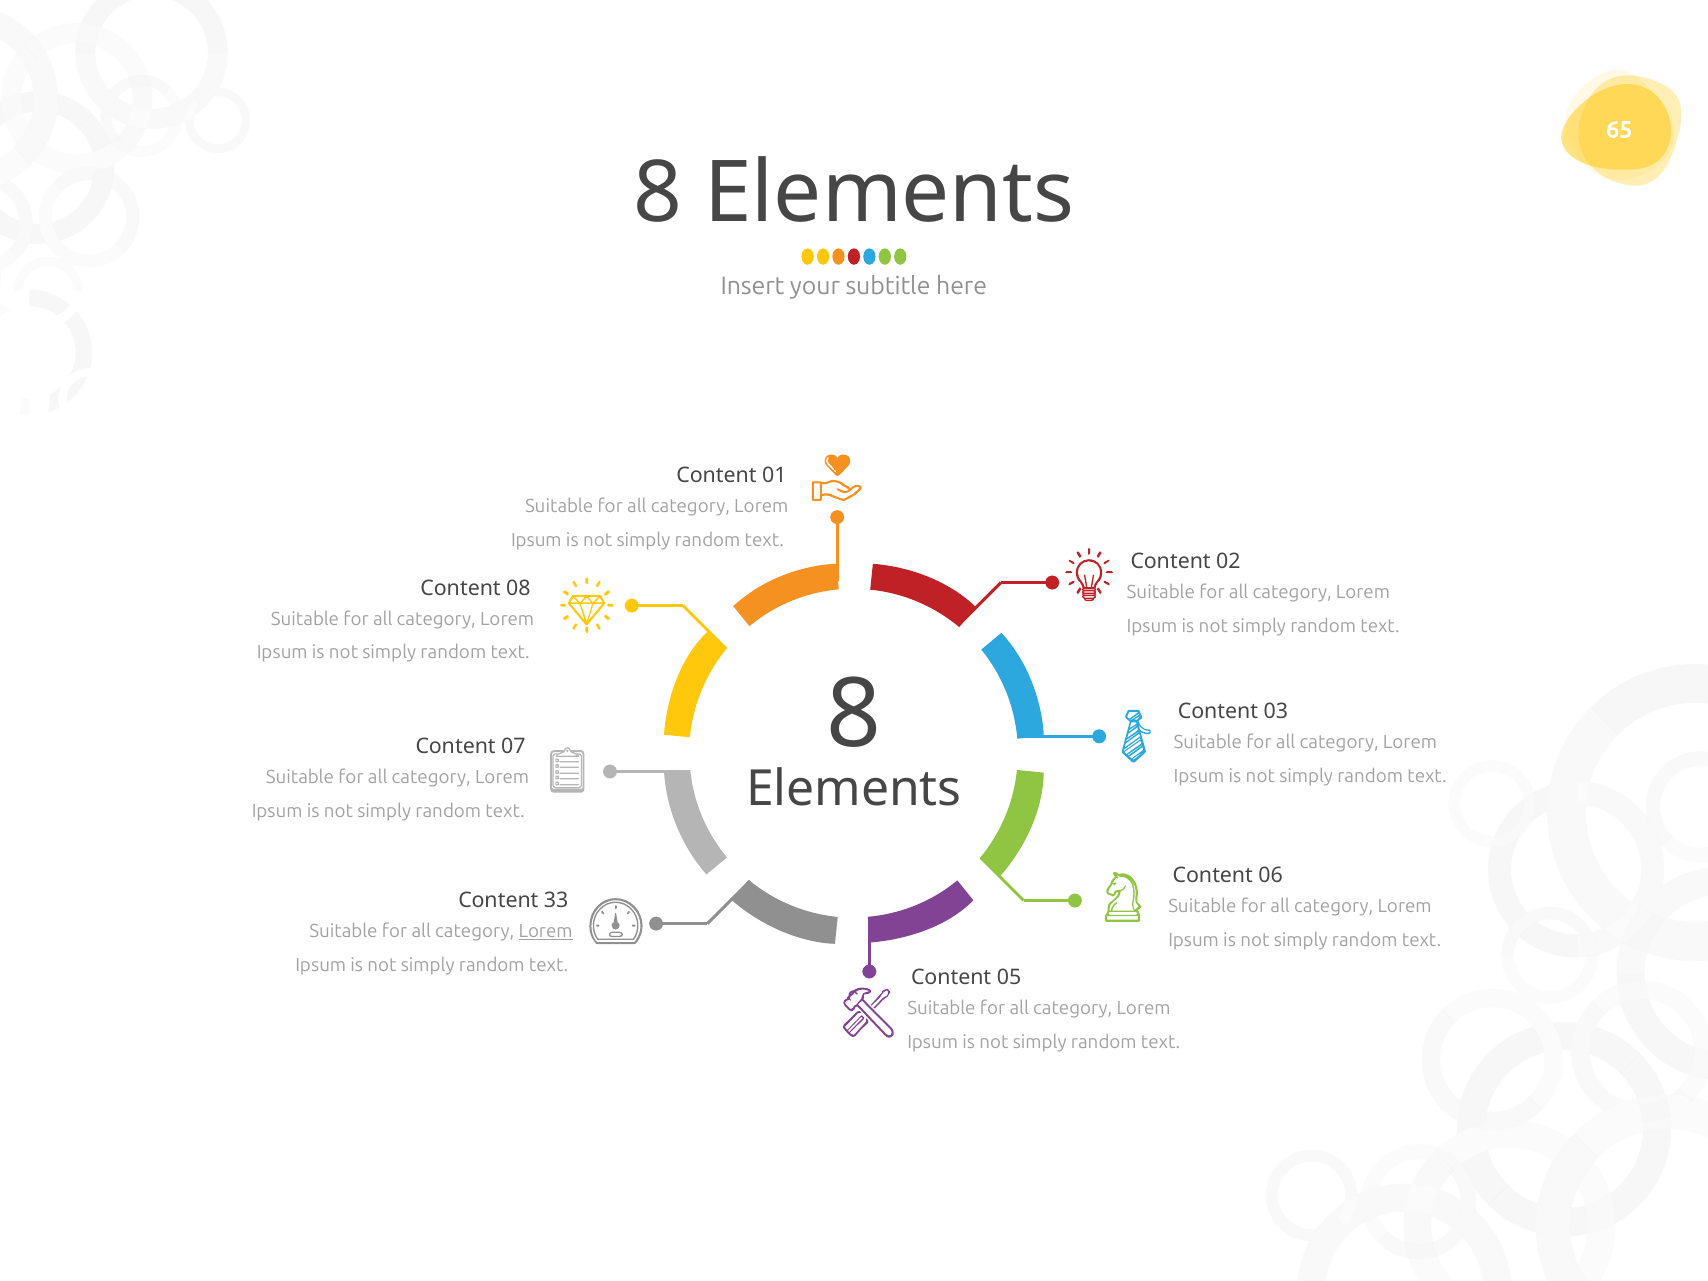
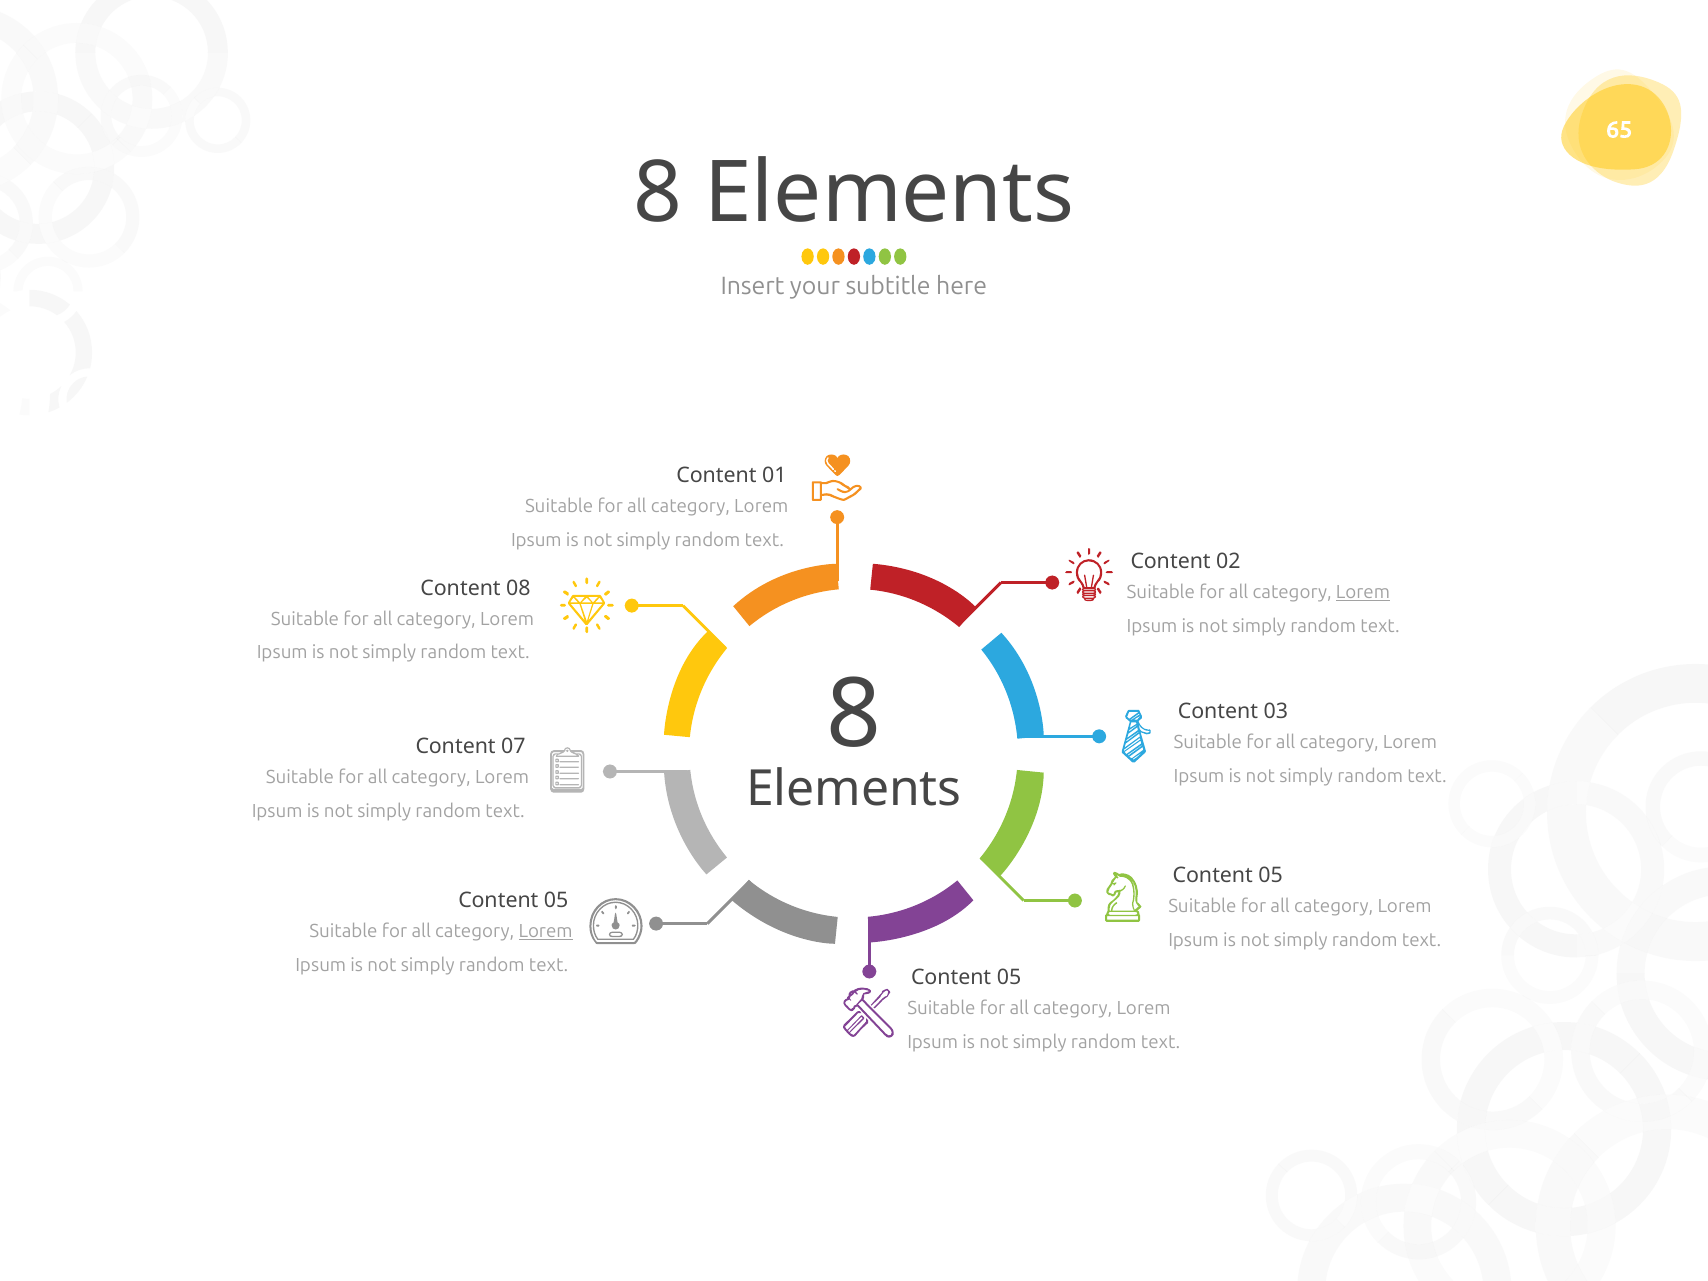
Lorem at (1363, 592) underline: none -> present
06 at (1271, 876): 06 -> 05
33 at (556, 900): 33 -> 05
